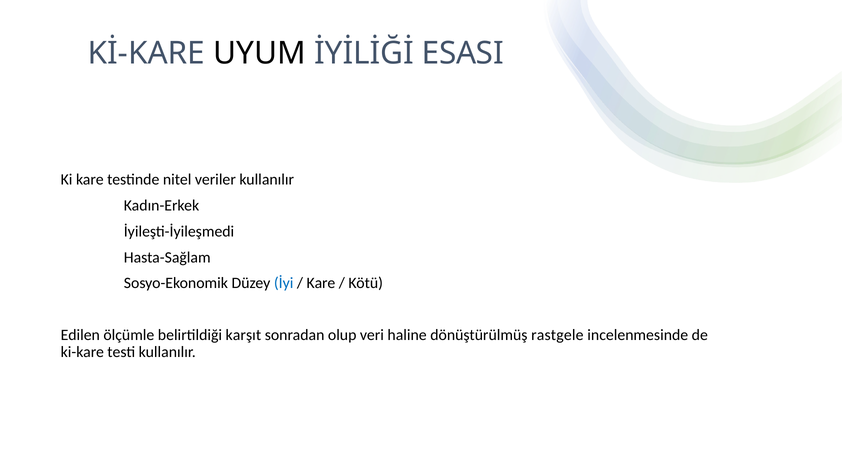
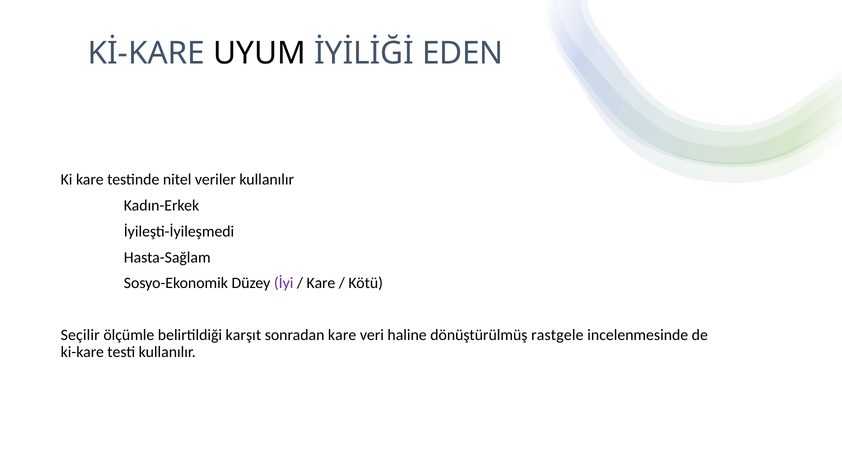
ESASI: ESASI -> EDEN
İyi colour: blue -> purple
Edilen: Edilen -> Seçilir
sonradan olup: olup -> kare
